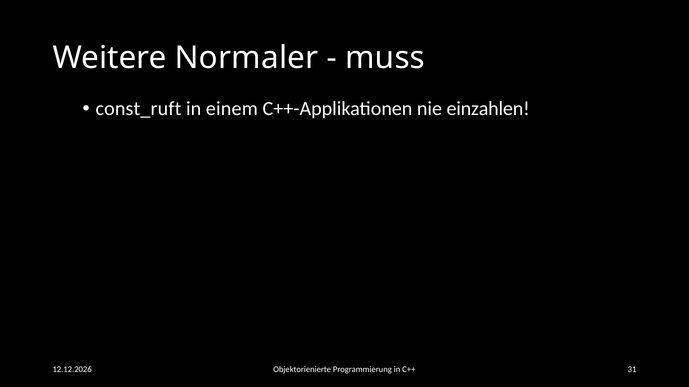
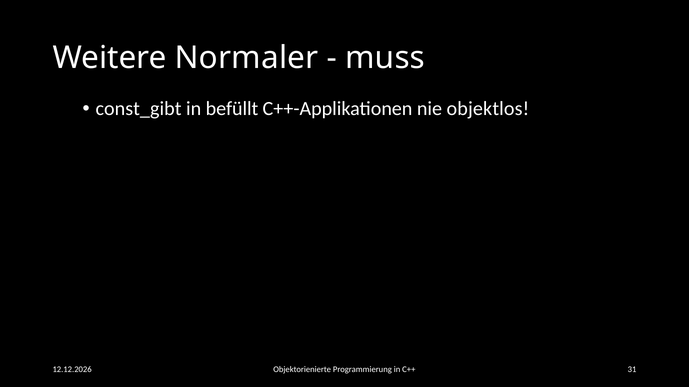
const_ruft: const_ruft -> const_gibt
einem: einem -> befüllt
einzahlen: einzahlen -> objektlos
